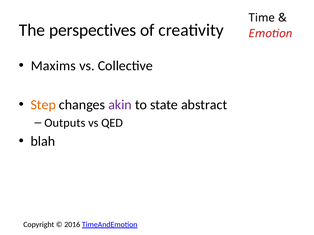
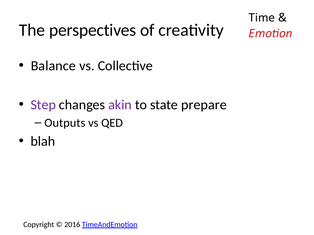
Maxims: Maxims -> Balance
Step colour: orange -> purple
abstract: abstract -> prepare
